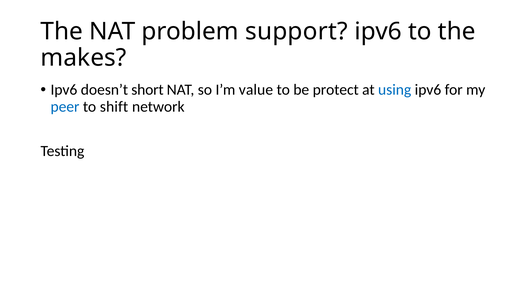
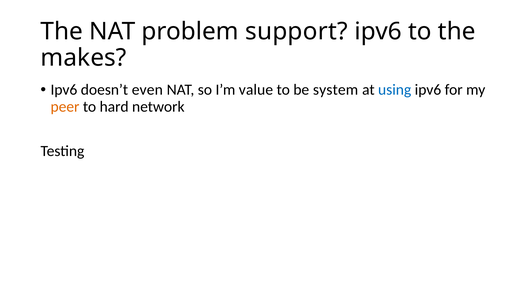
short: short -> even
protect: protect -> system
peer colour: blue -> orange
shift: shift -> hard
